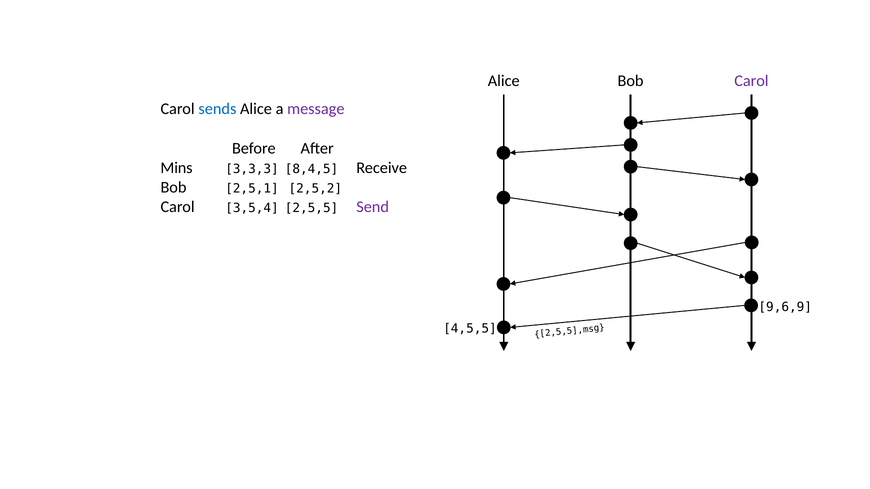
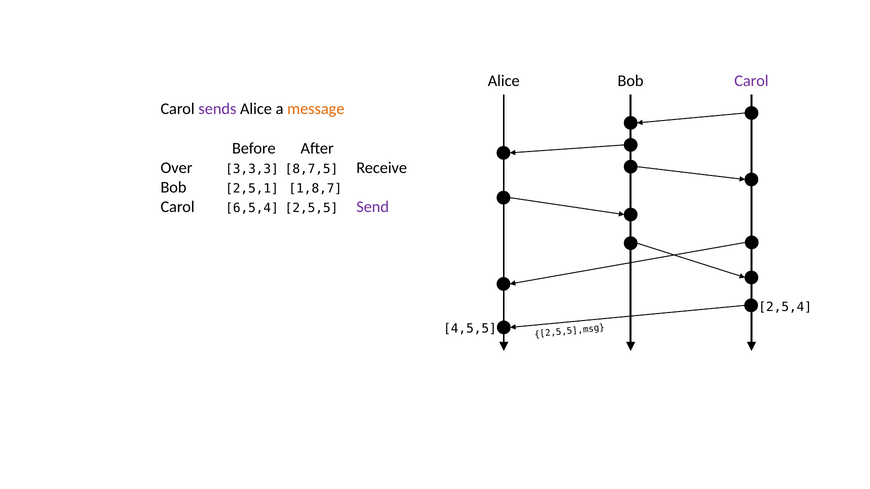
sends colour: blue -> purple
message colour: purple -> orange
Mins: Mins -> Over
8,4,5: 8,4,5 -> 8,7,5
2,5,2: 2,5,2 -> 1,8,7
3,5,4: 3,5,4 -> 6,5,4
9,6,9: 9,6,9 -> 2,5,4
